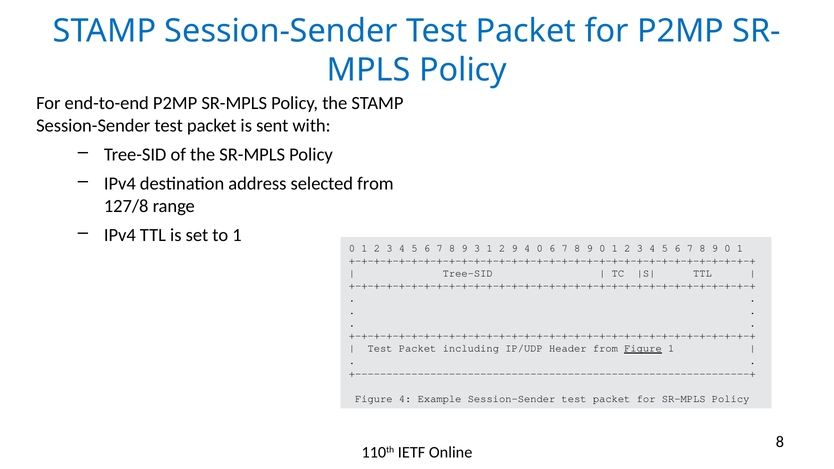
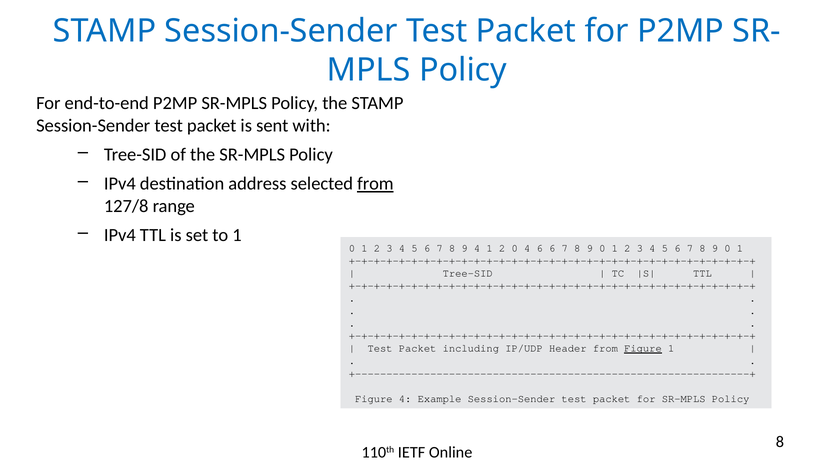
from at (375, 184) underline: none -> present
9 3: 3 -> 4
2 9: 9 -> 0
4 0: 0 -> 6
